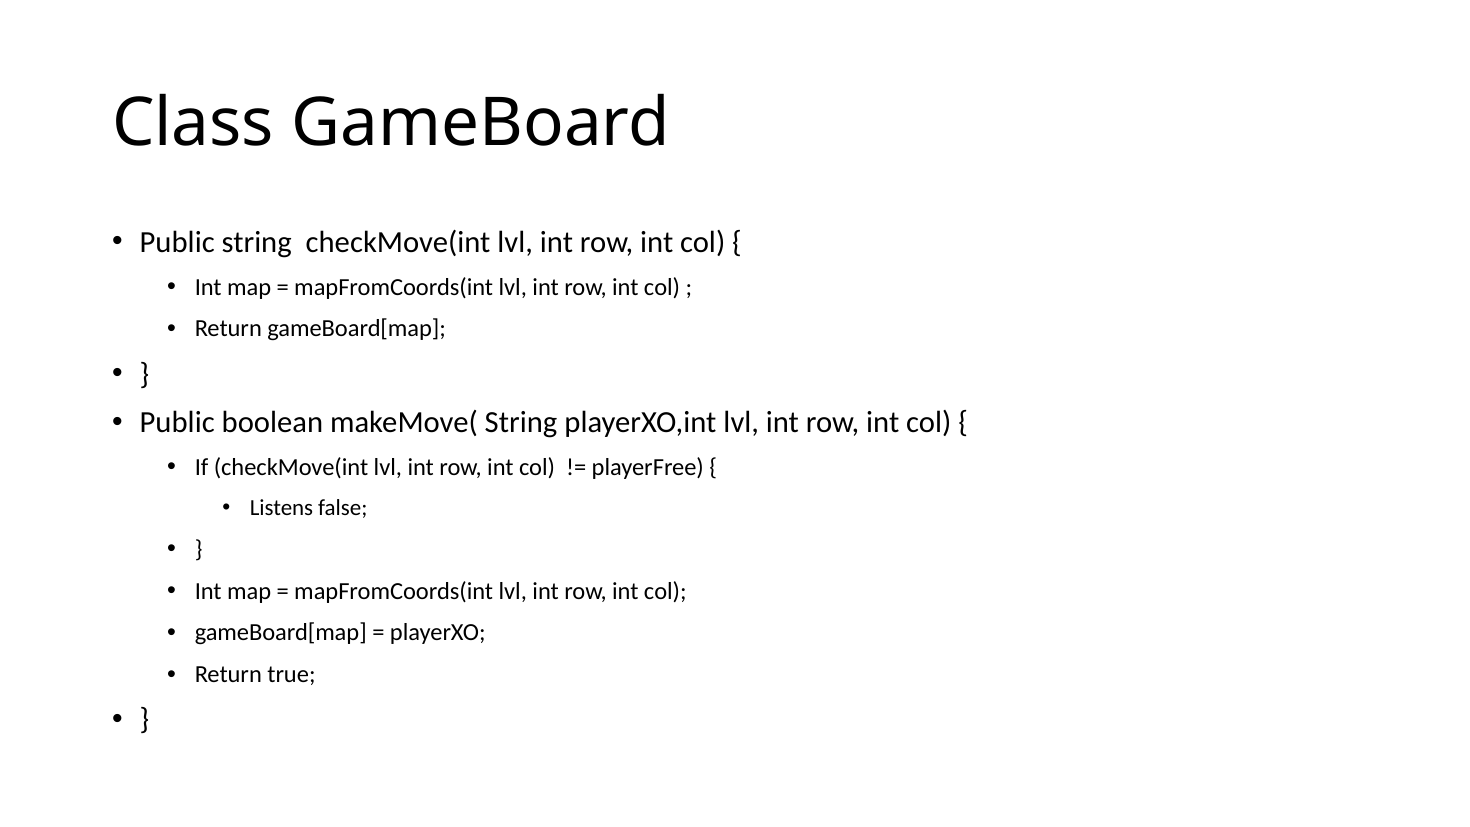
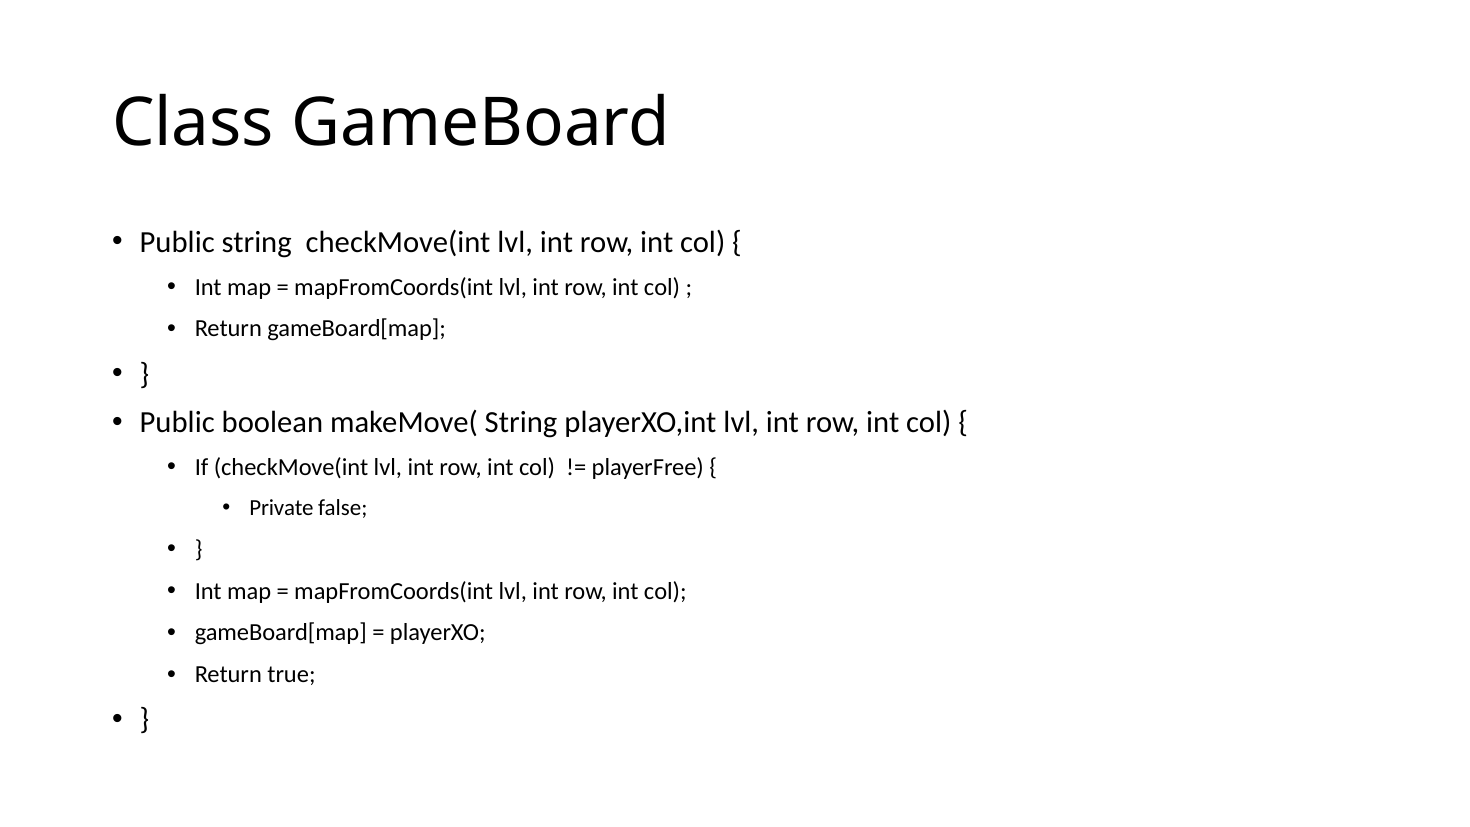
Listens: Listens -> Private
